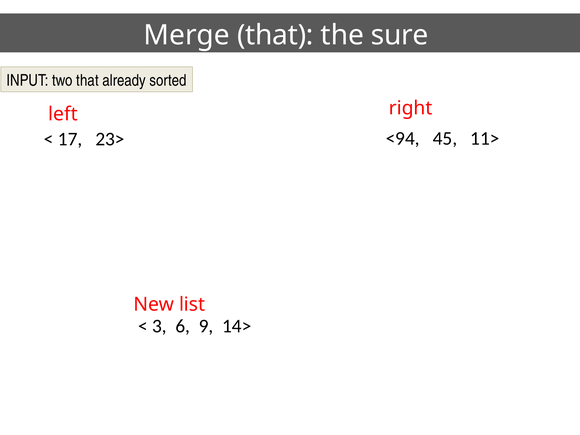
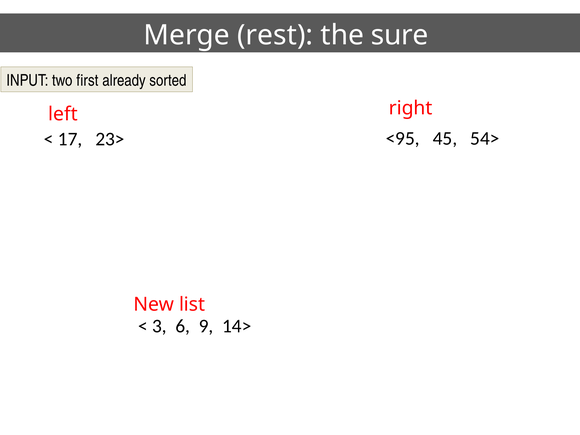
Merge that: that -> rest
two that: that -> first
<94: <94 -> <95
11>: 11> -> 54>
